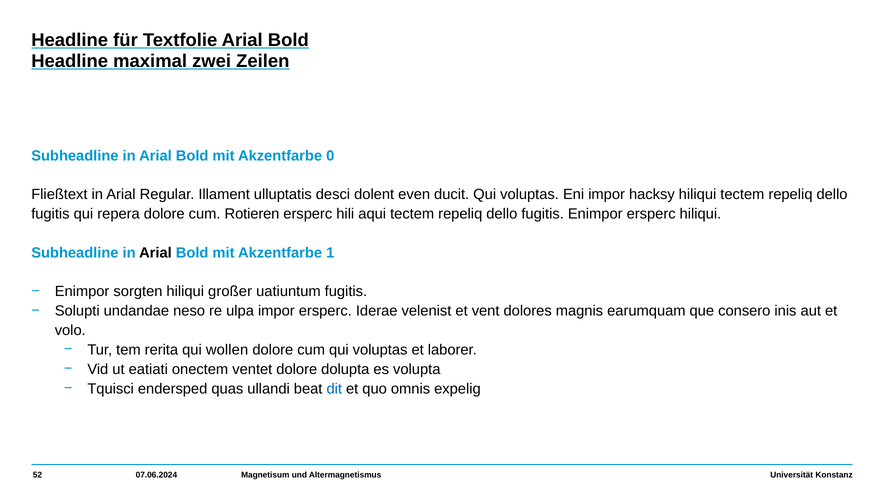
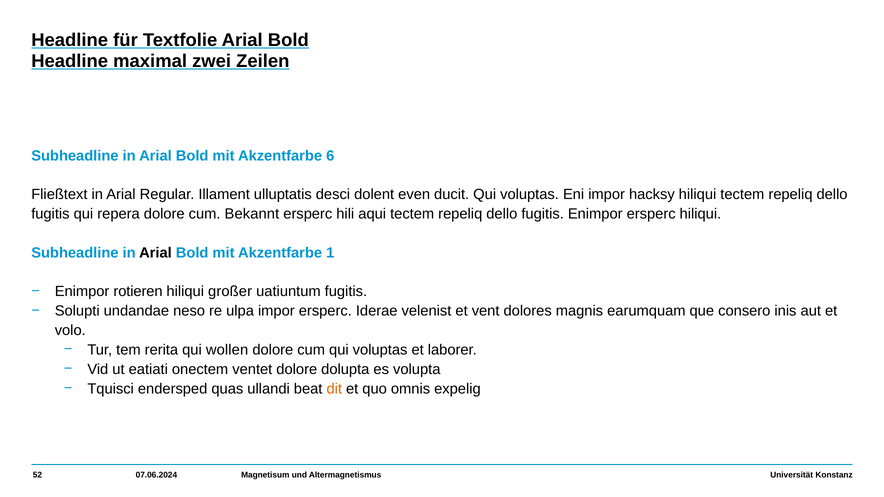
0: 0 -> 6
Rotieren: Rotieren -> Bekannt
sorgten: sorgten -> rotieren
dit colour: blue -> orange
